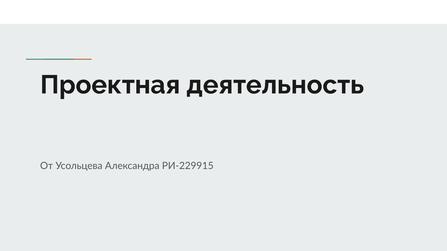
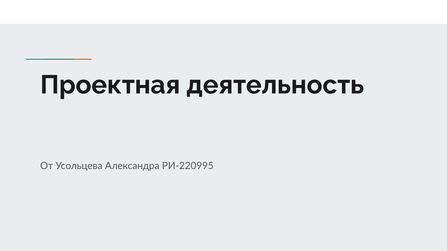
РИ-229915: РИ-229915 -> РИ-220995
